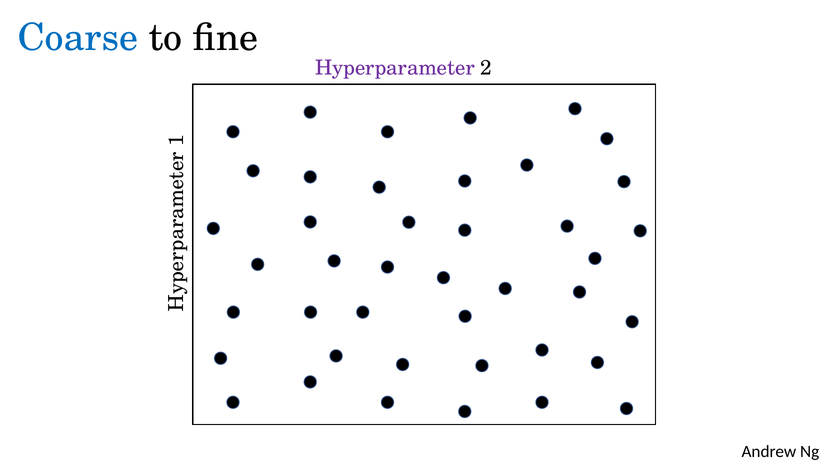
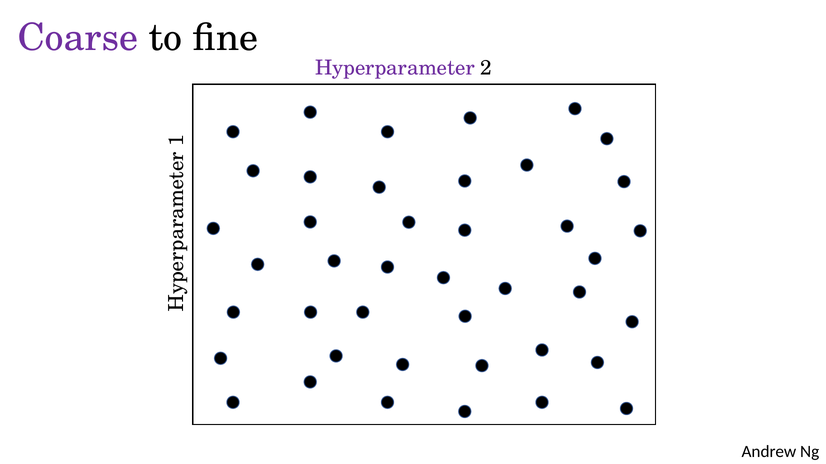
Coarse colour: blue -> purple
